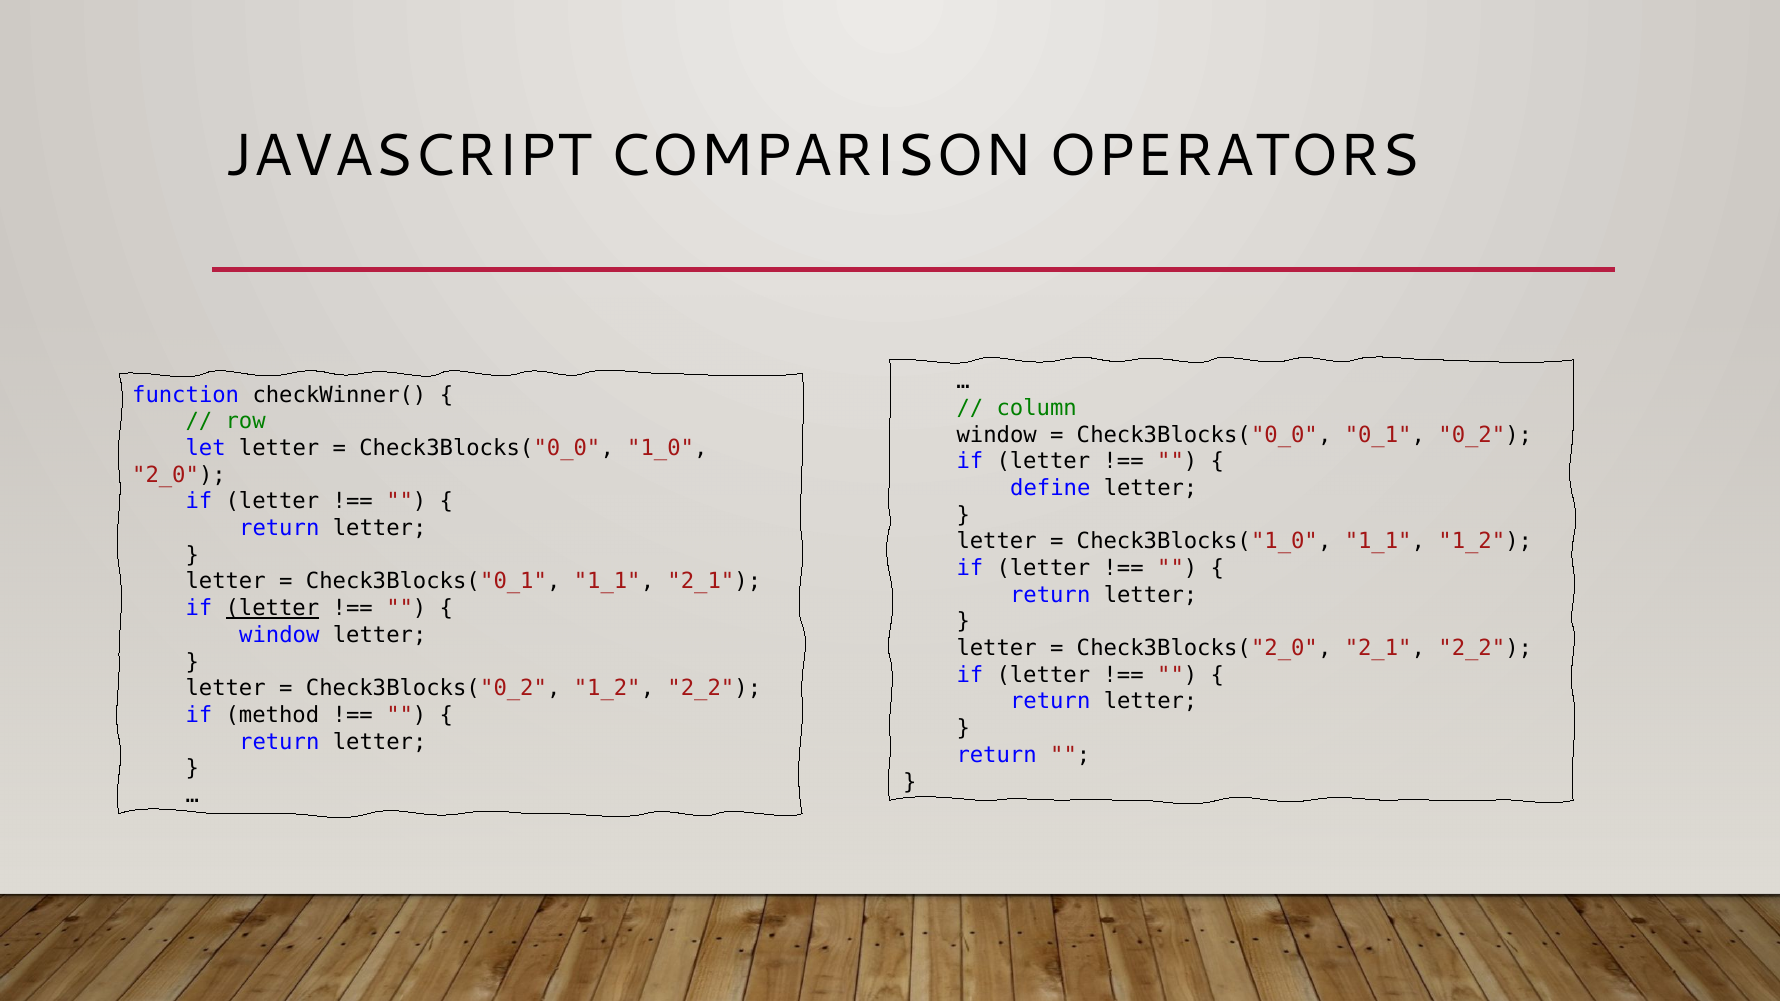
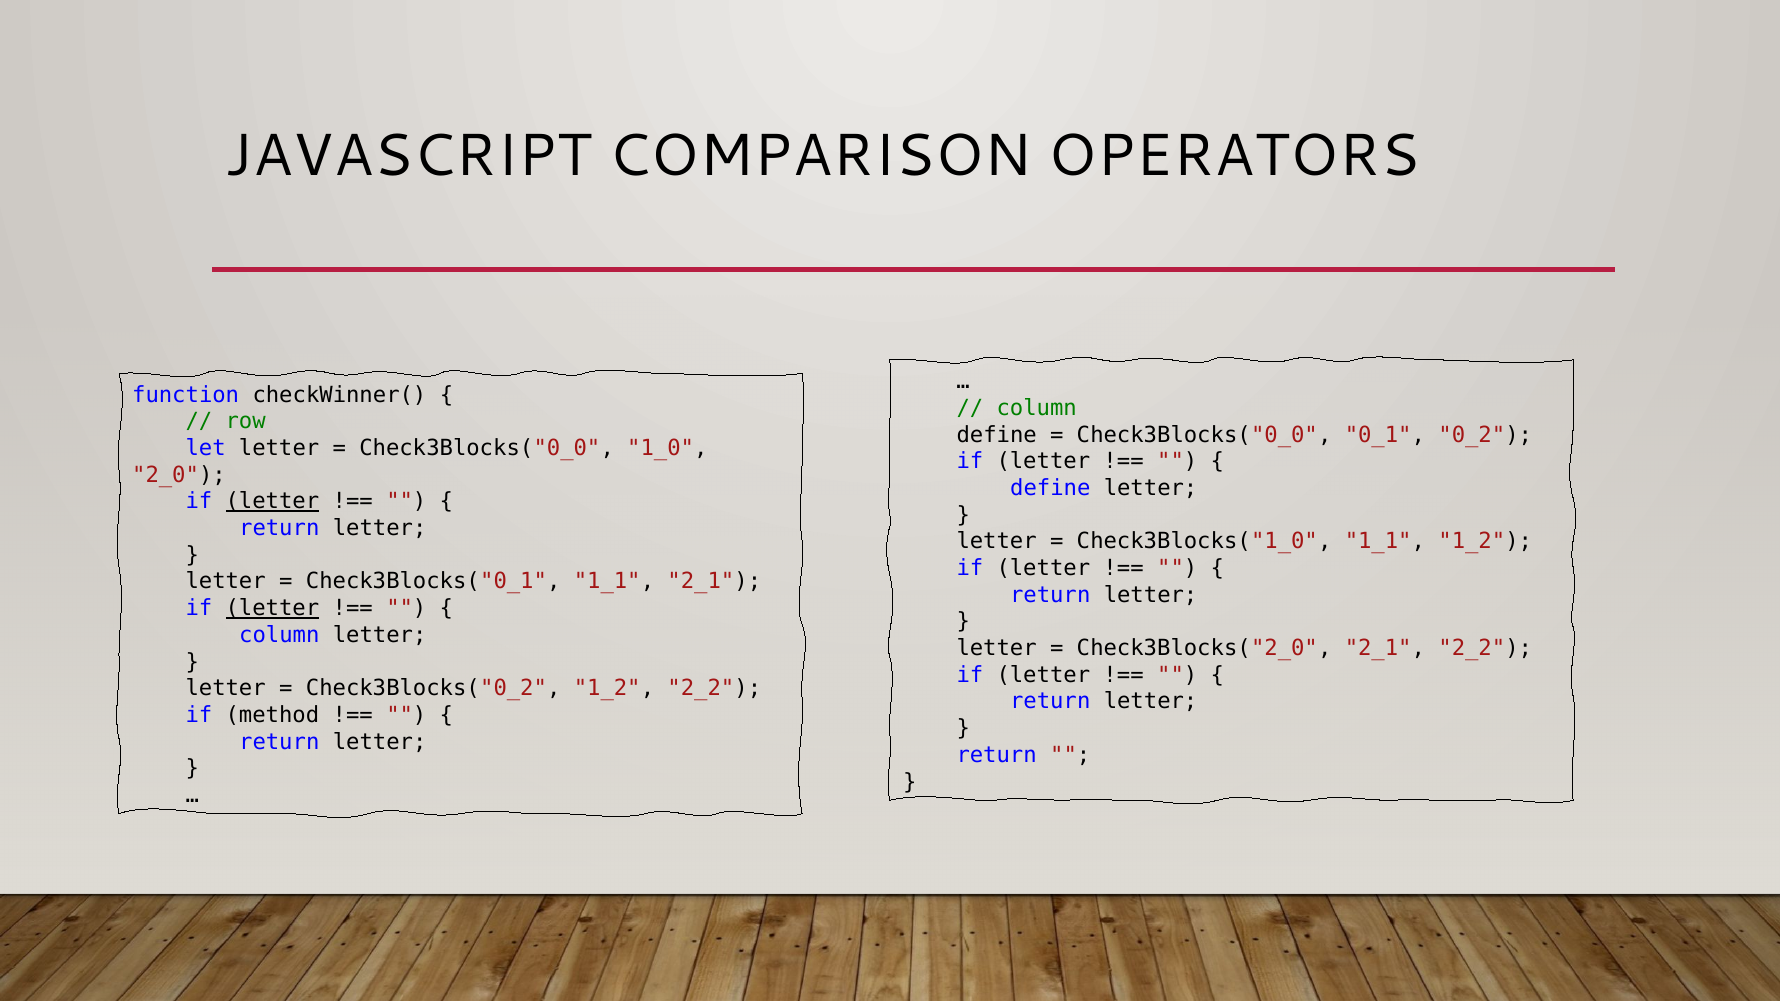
window at (997, 435): window -> define
letter at (272, 502) underline: none -> present
window at (279, 635): window -> column
